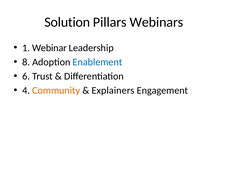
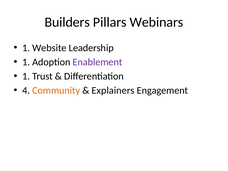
Solution: Solution -> Builders
Webinar: Webinar -> Website
8 at (26, 62): 8 -> 1
Enablement colour: blue -> purple
6 at (26, 76): 6 -> 1
